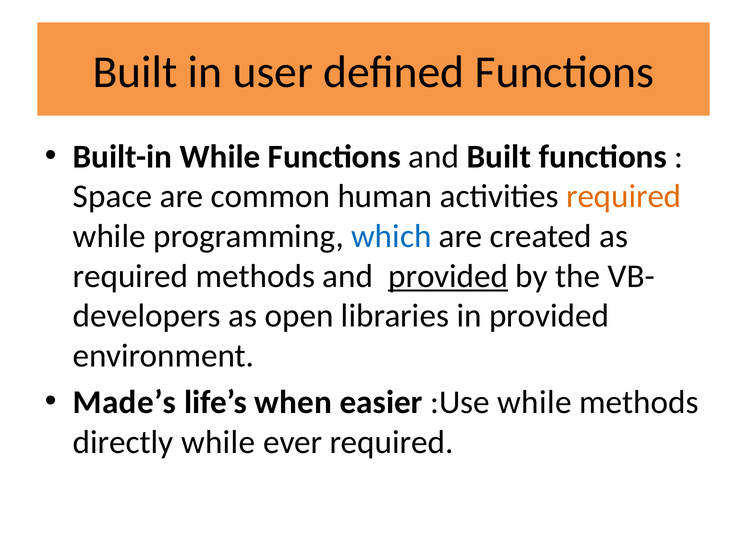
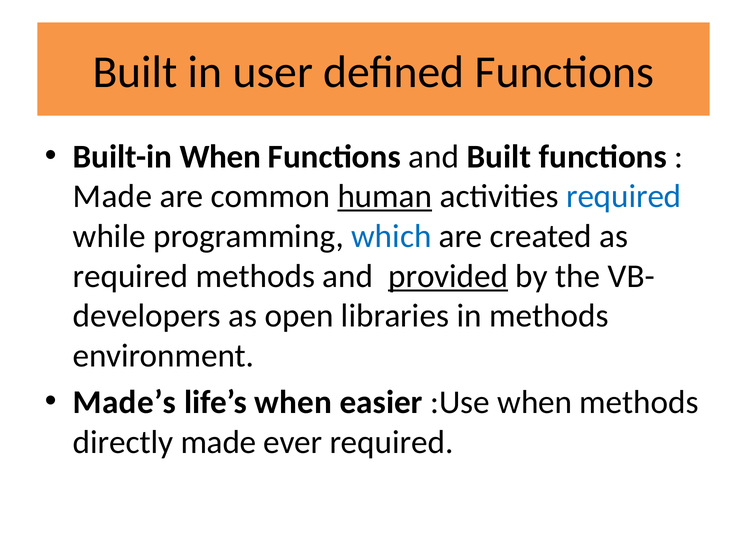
Built-in While: While -> When
Space at (113, 197): Space -> Made
human underline: none -> present
required at (624, 197) colour: orange -> blue
in provided: provided -> methods
:Use while: while -> when
directly while: while -> made
